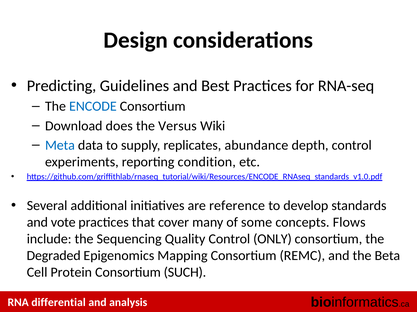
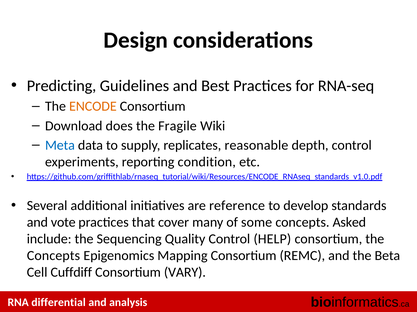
ENCODE colour: blue -> orange
Versus: Versus -> Fragile
abundance: abundance -> reasonable
Flows: Flows -> Asked
ONLY: ONLY -> HELP
Degraded at (54, 256): Degraded -> Concepts
Protein: Protein -> Cuffdiff
SUCH: SUCH -> VARY
